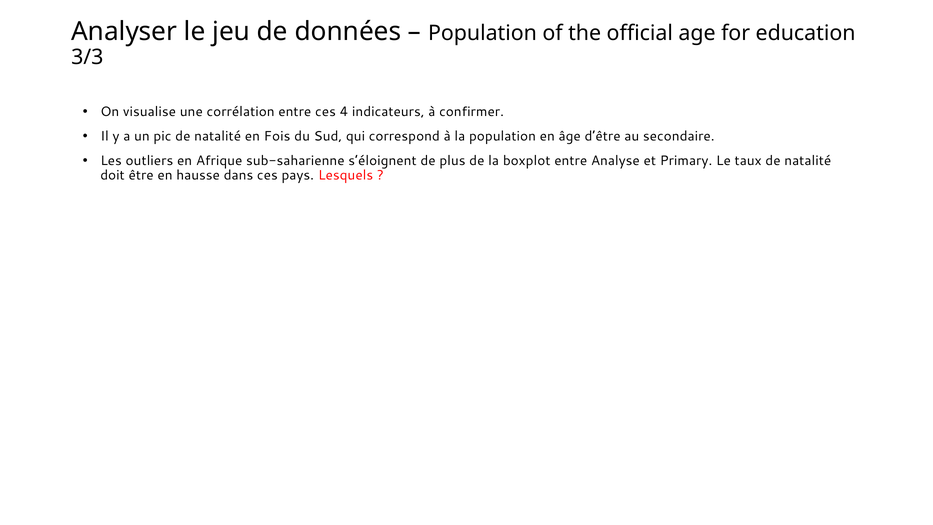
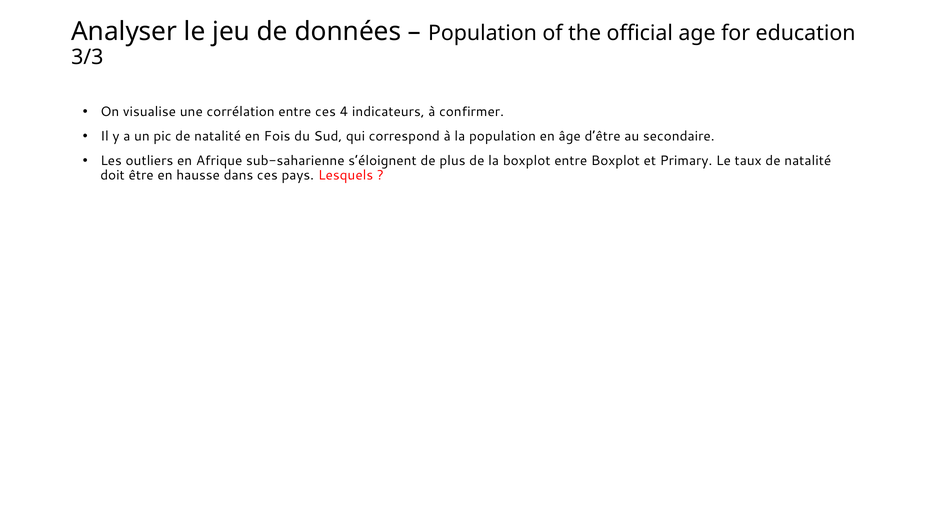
entre Analyse: Analyse -> Boxplot
